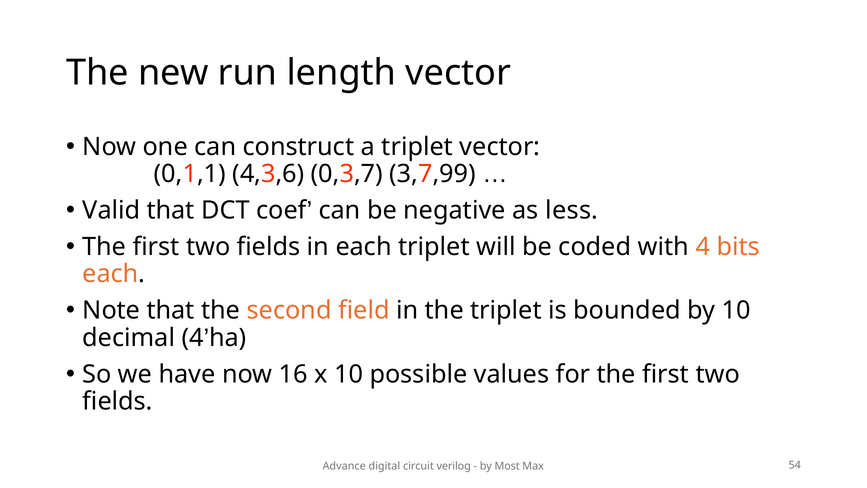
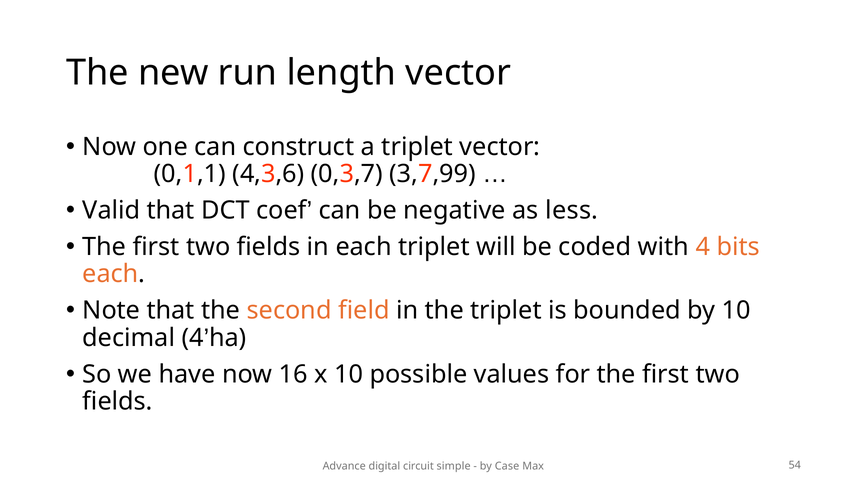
verilog: verilog -> simple
Most: Most -> Case
